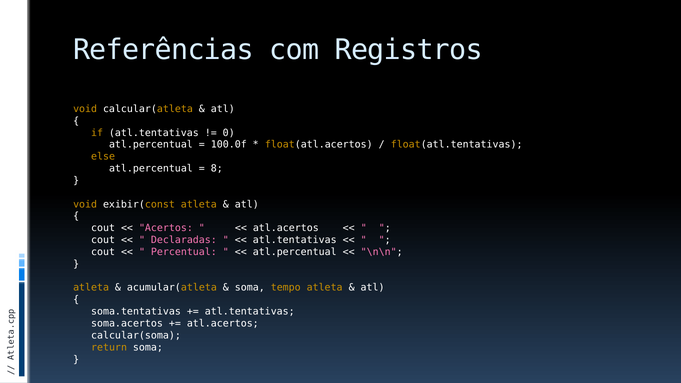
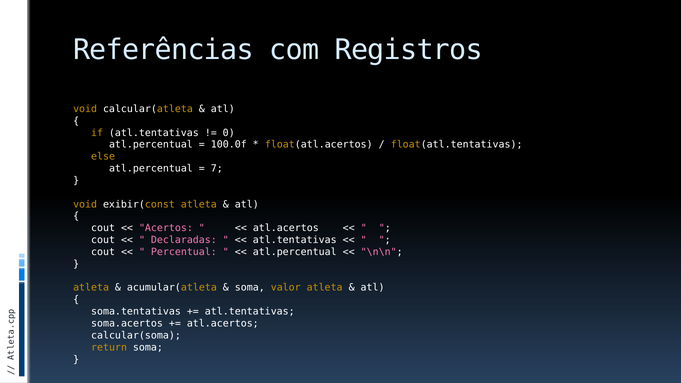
8: 8 -> 7
tempo: tempo -> valor
